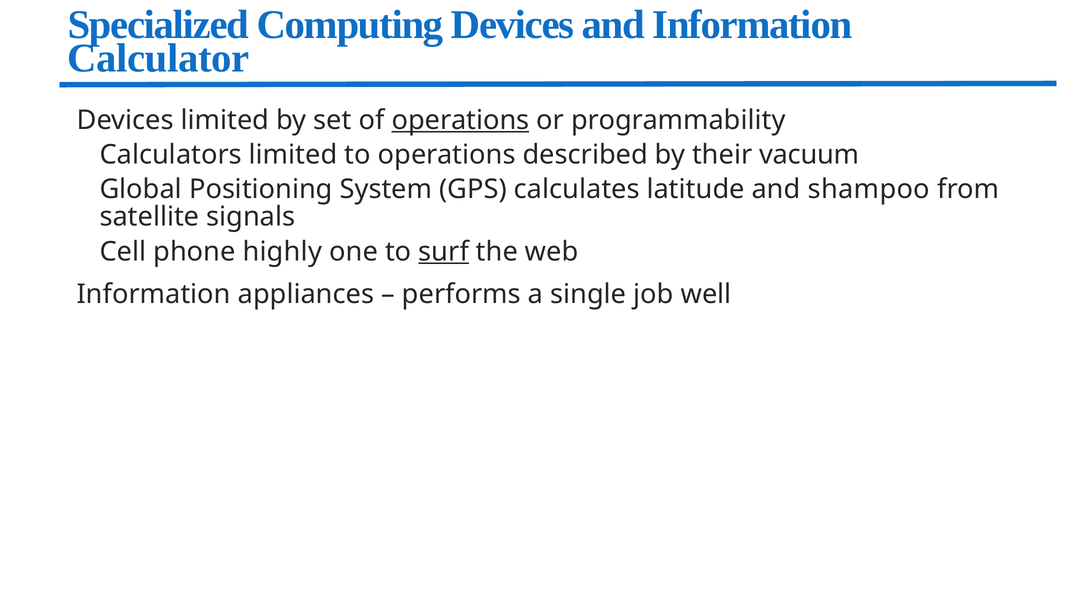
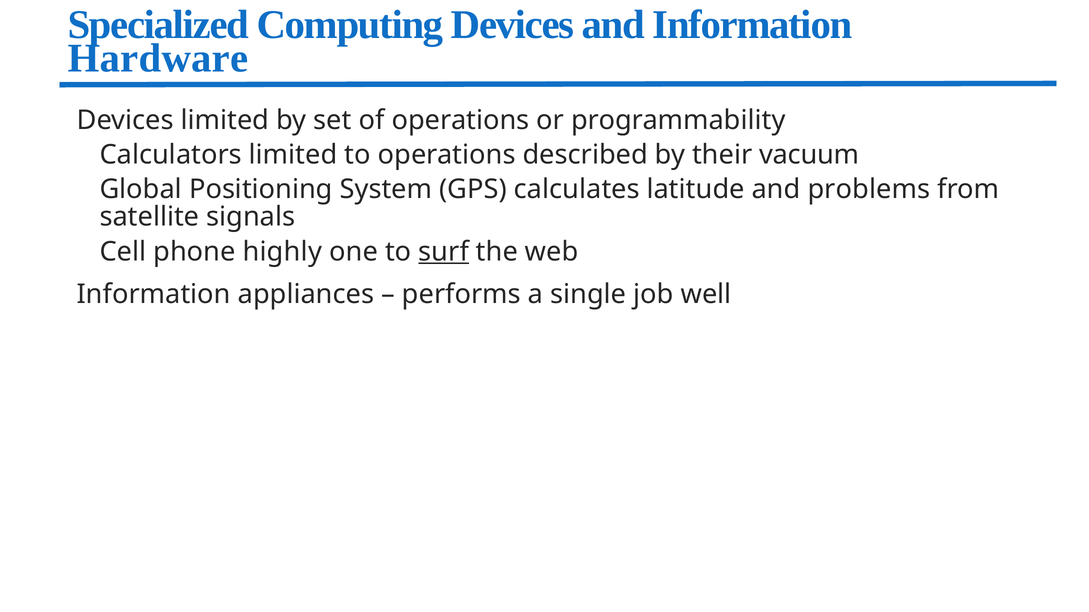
Calculator: Calculator -> Hardware
operations at (460, 120) underline: present -> none
shampoo: shampoo -> problems
